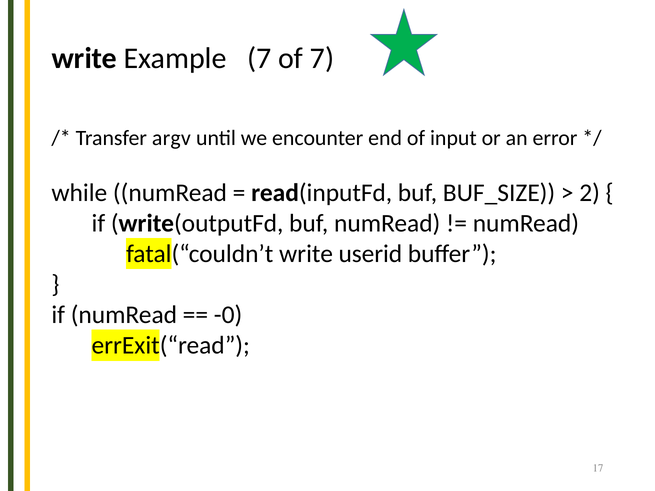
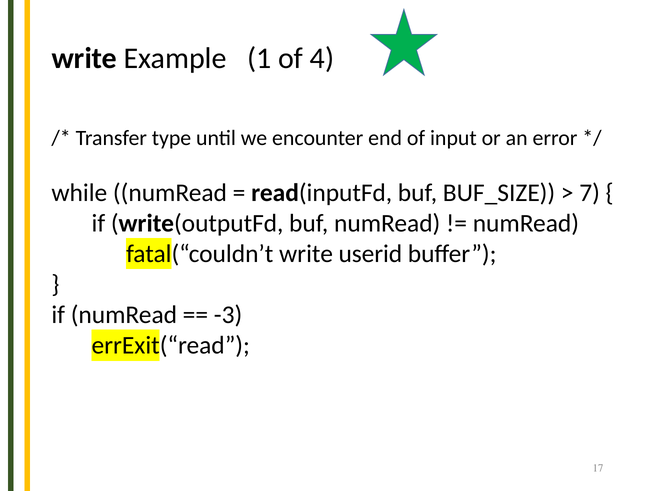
Example 7: 7 -> 1
of 7: 7 -> 4
argv: argv -> type
2: 2 -> 7
-0: -0 -> -3
